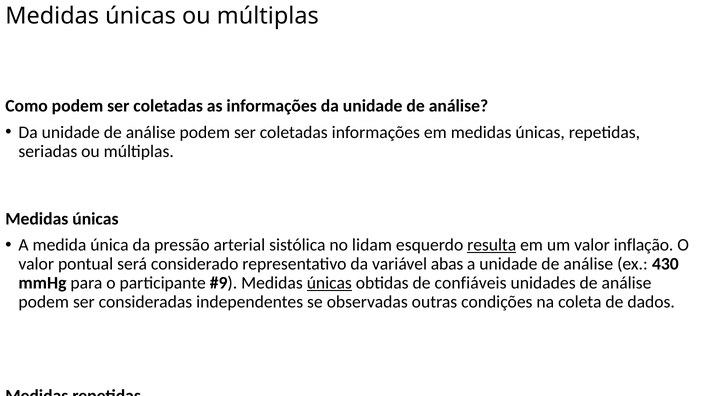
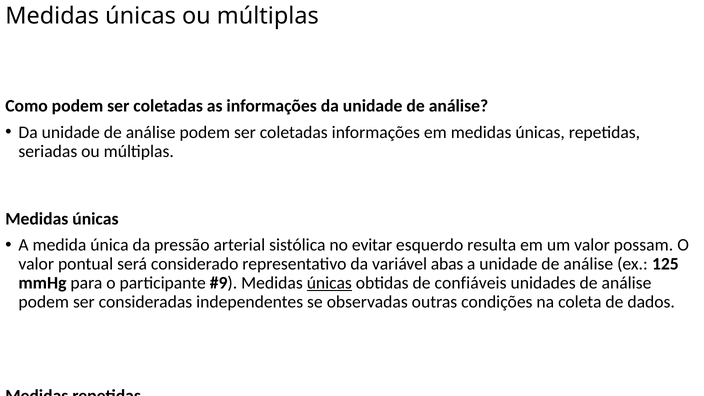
lidam: lidam -> evitar
resulta at (492, 245) underline: present -> none
inflação: inflação -> possam
430: 430 -> 125
